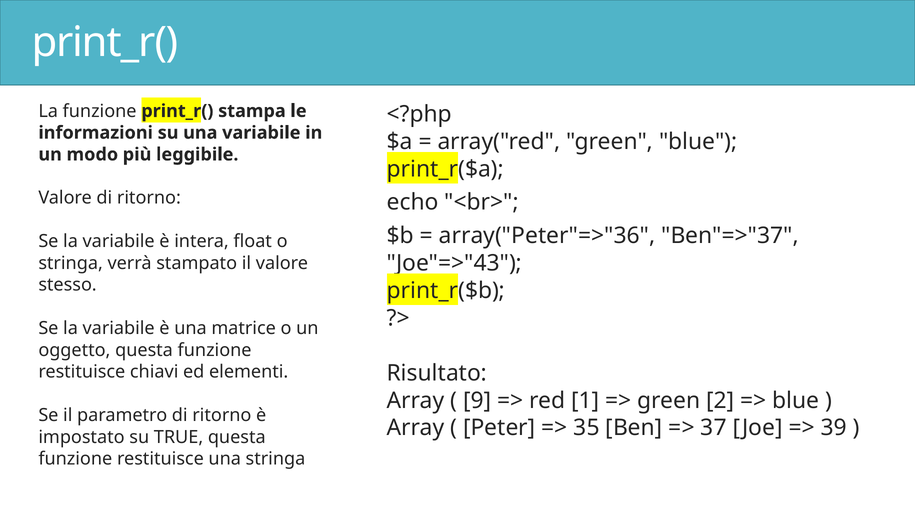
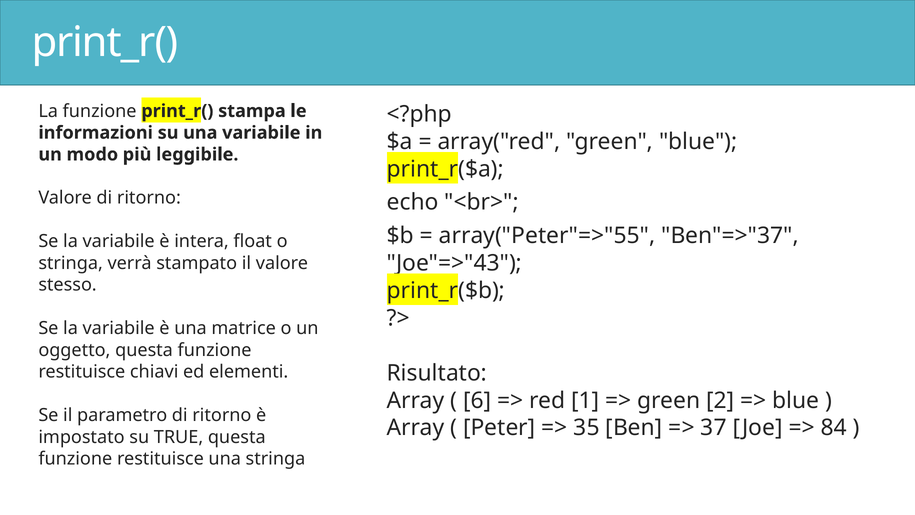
array("Peter"=>"36: array("Peter"=>"36 -> array("Peter"=>"55
9: 9 -> 6
39: 39 -> 84
